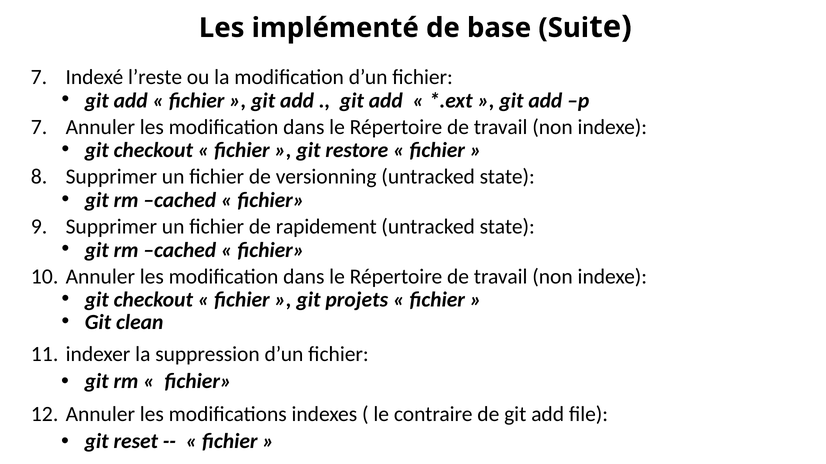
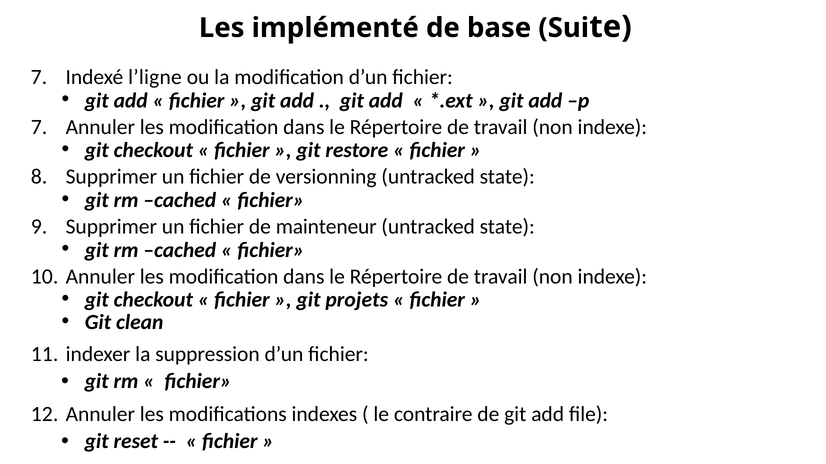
l’reste: l’reste -> l’ligne
rapidement: rapidement -> mainteneur
